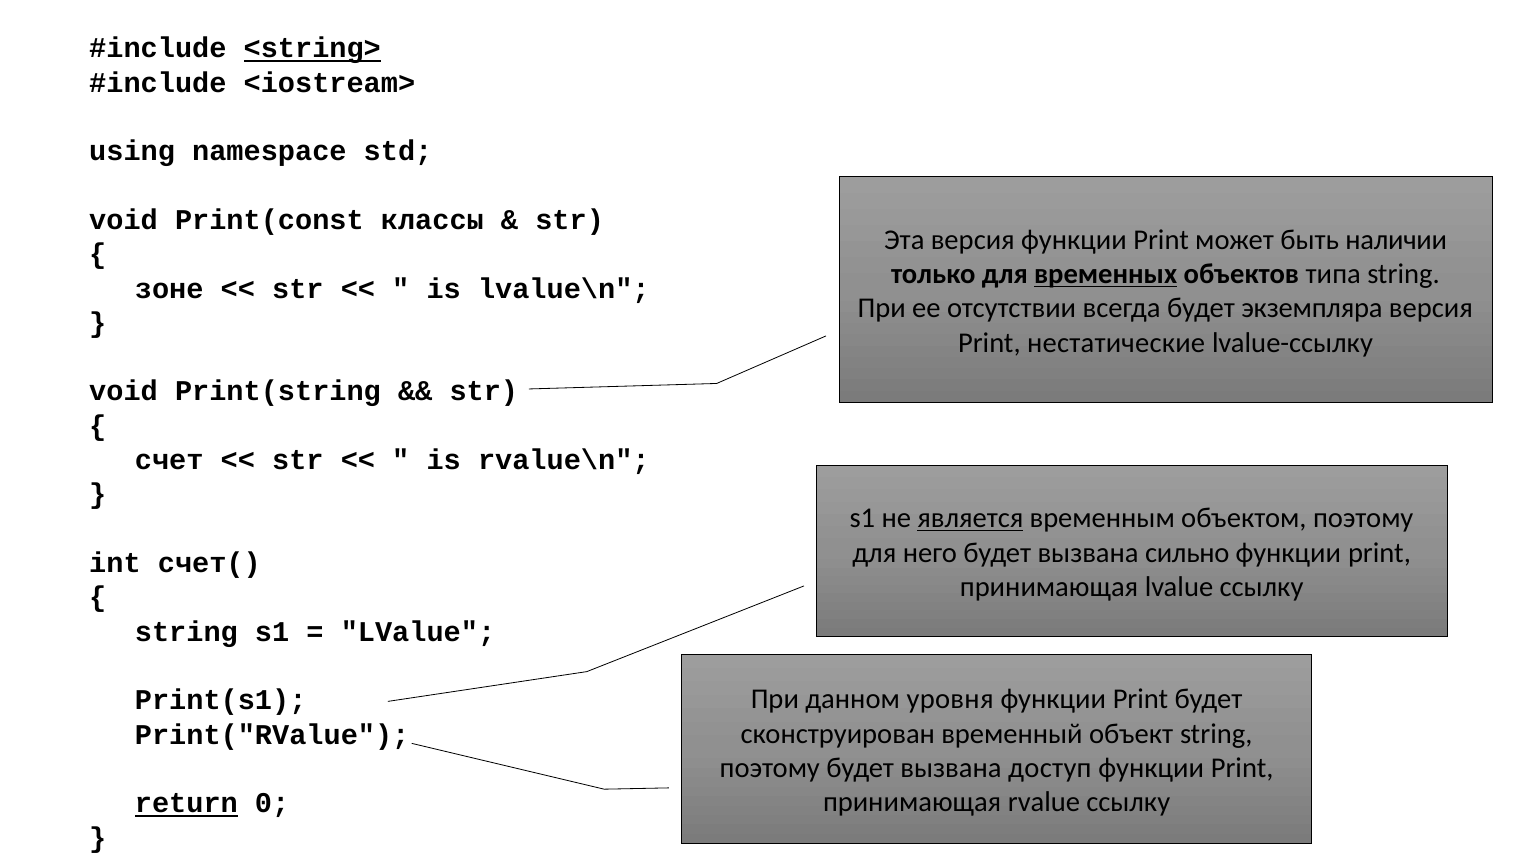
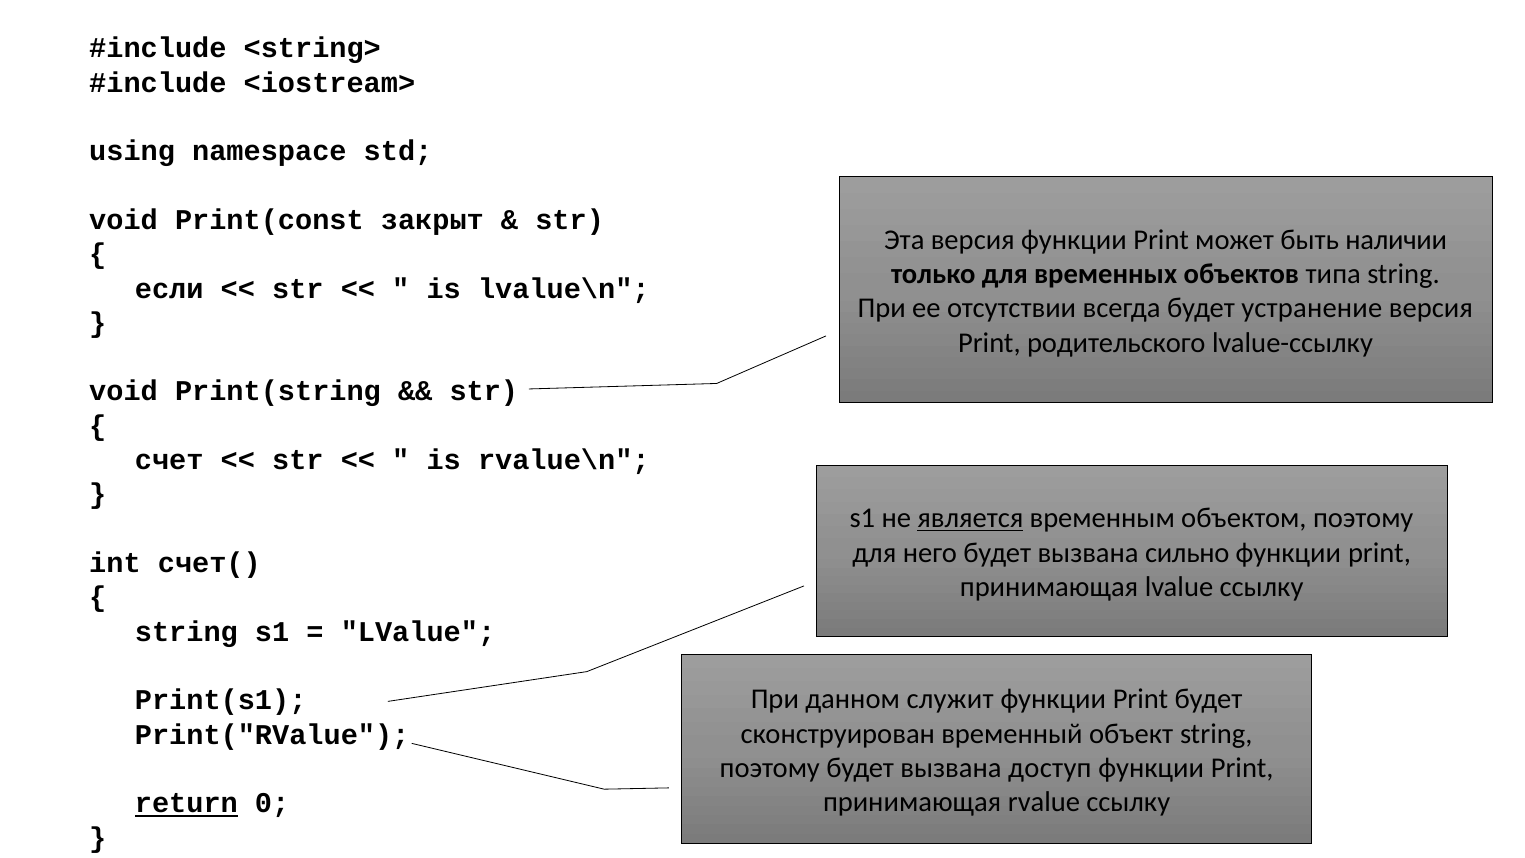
<string> underline: present -> none
классы: классы -> закрыт
временных underline: present -> none
зоне: зоне -> если
экземпляра: экземпляра -> устранение
нестатические: нестатические -> родительского
уровня: уровня -> служит
